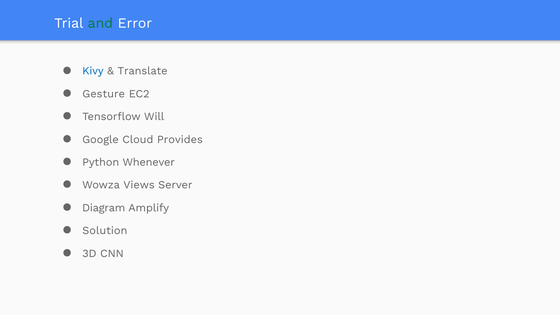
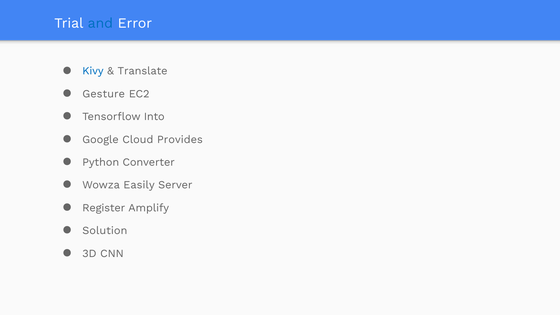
and colour: green -> blue
Will: Will -> Into
Whenever: Whenever -> Converter
Views: Views -> Easily
Diagram: Diagram -> Register
